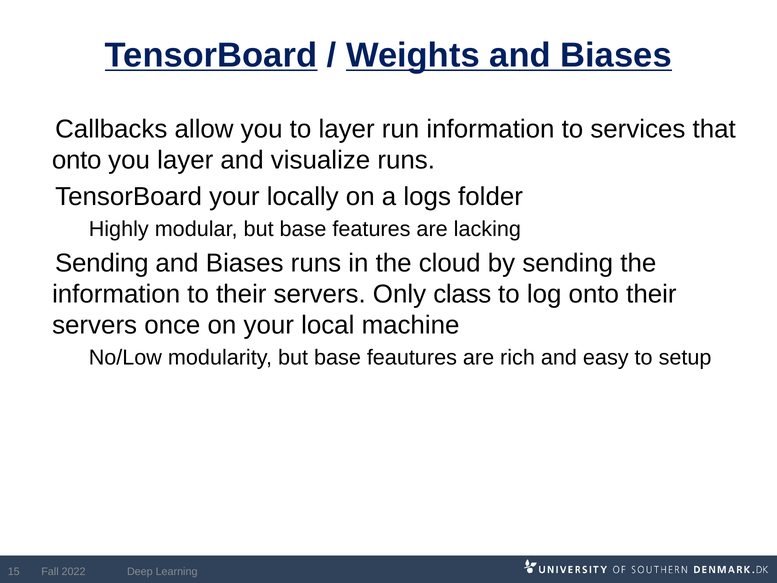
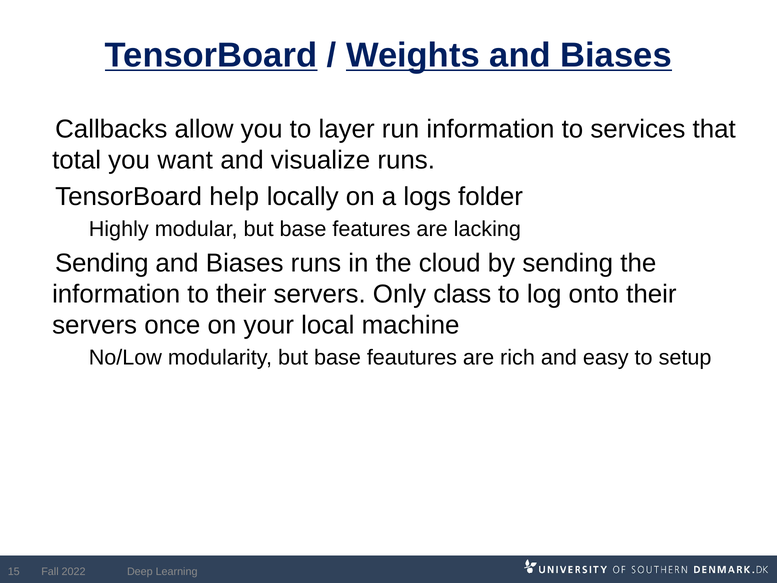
onto at (77, 160): onto -> total
you layer: layer -> want
TensorBoard your: your -> help
